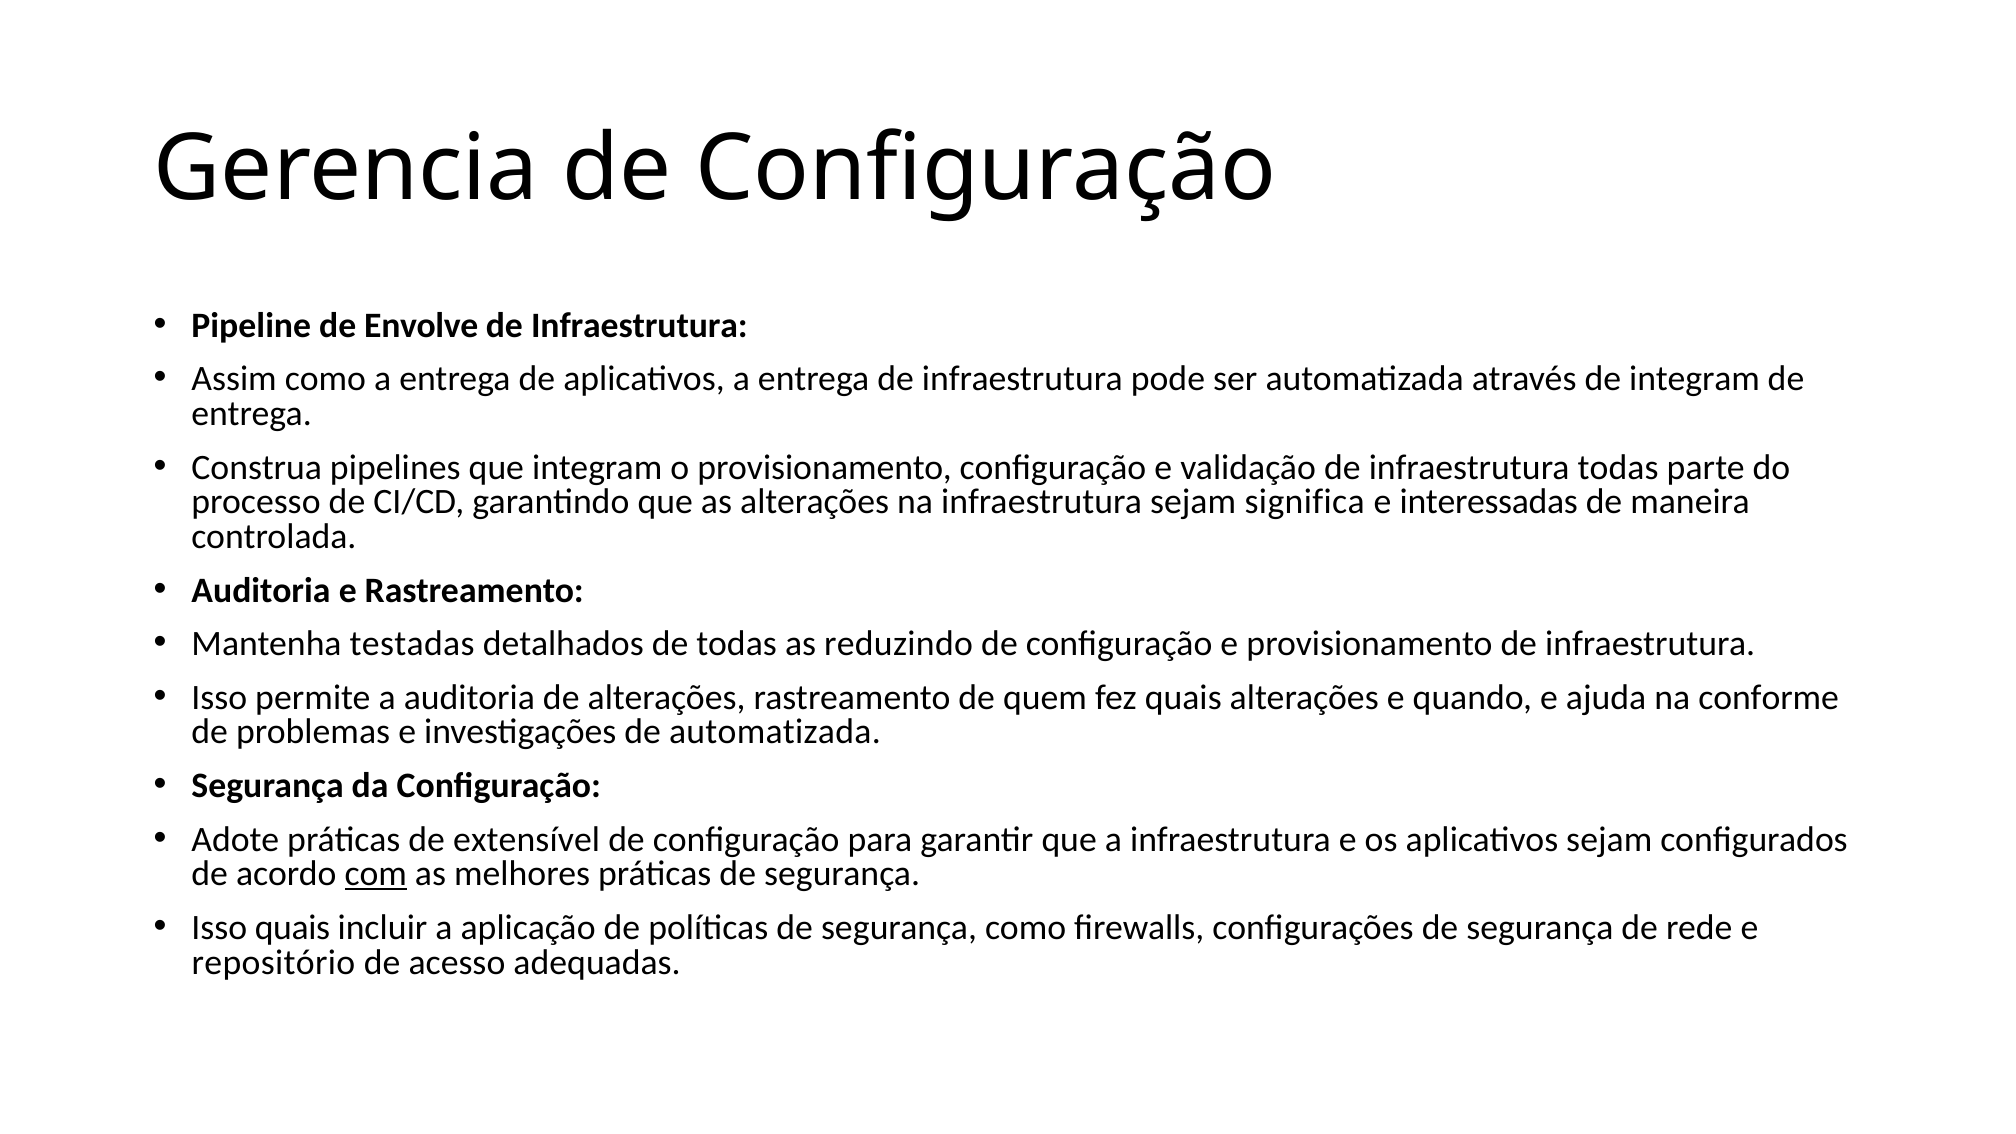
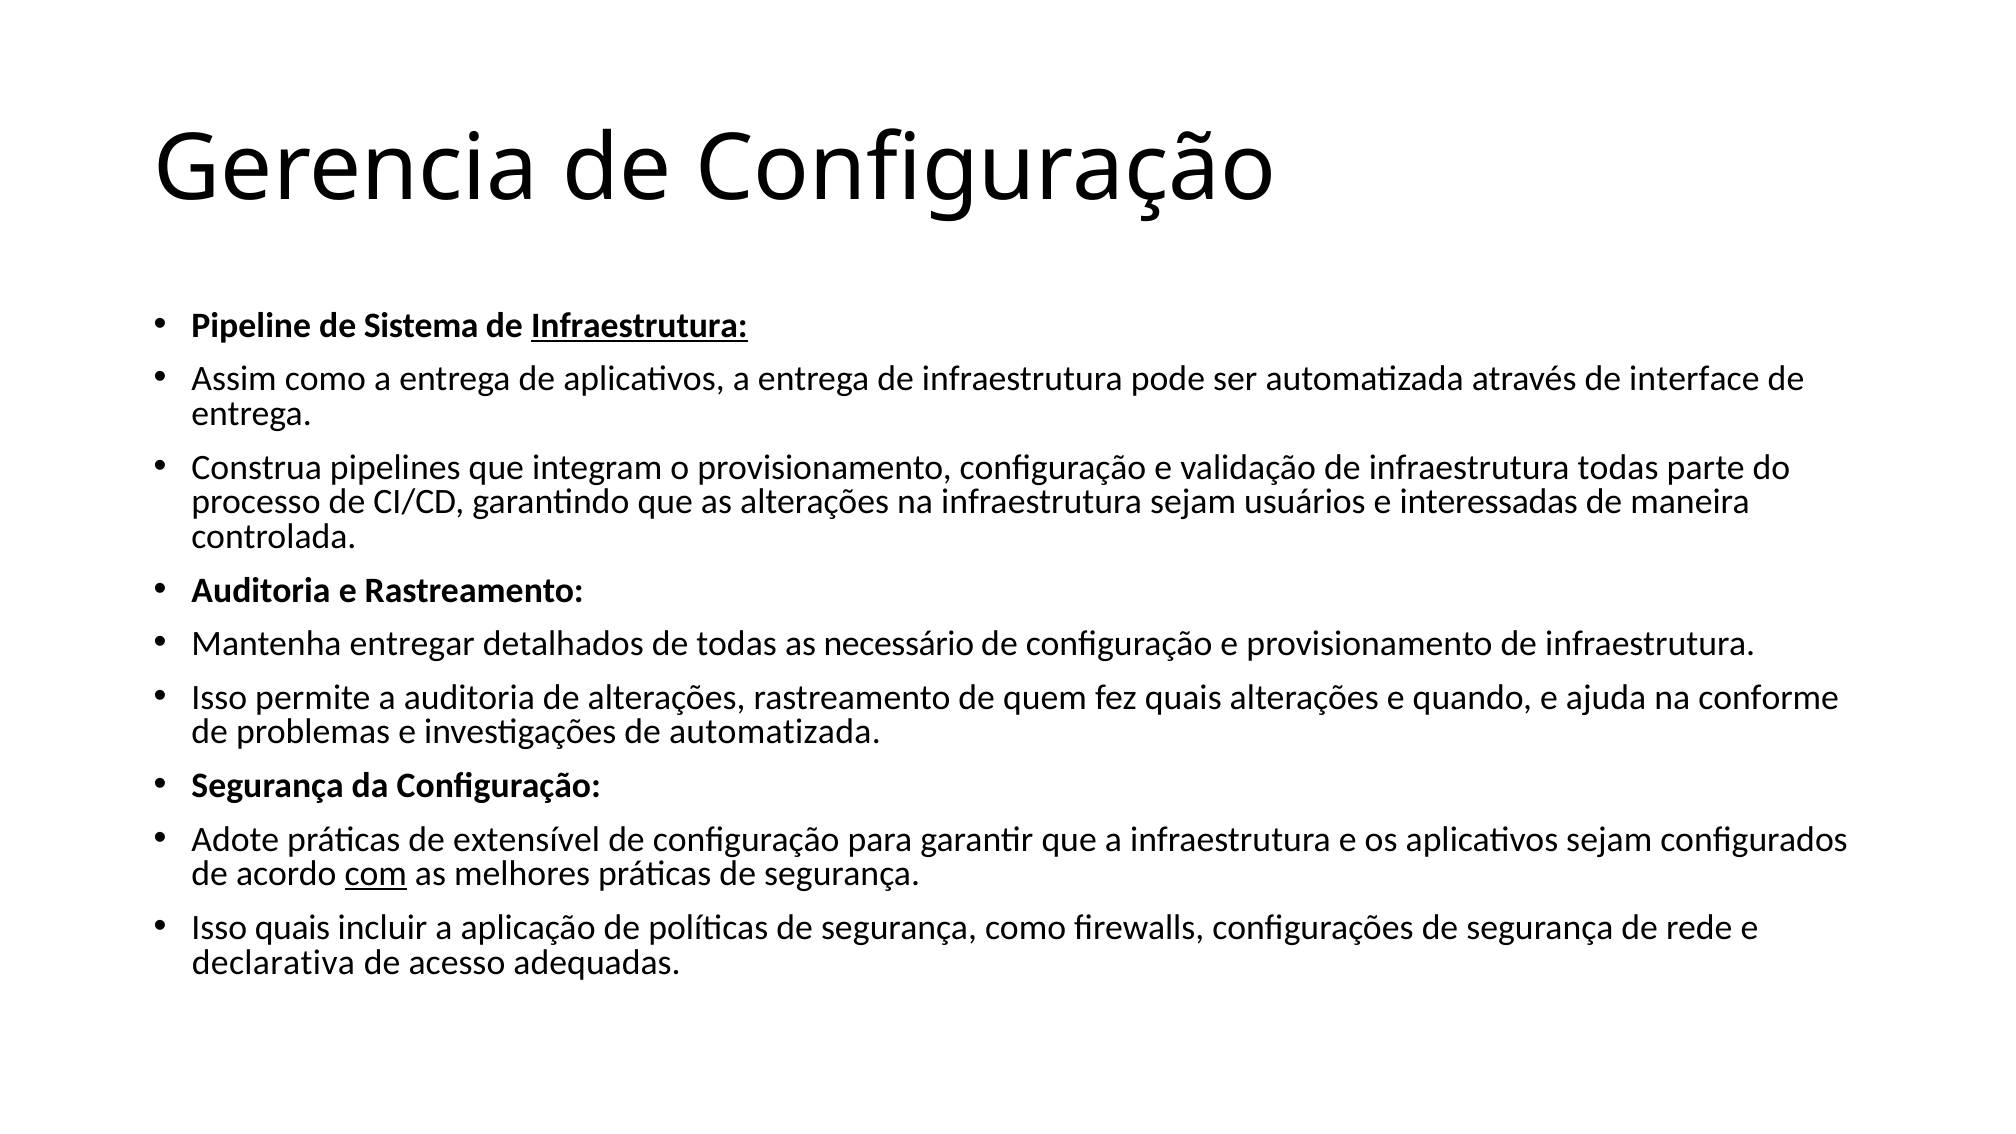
Envolve: Envolve -> Sistema
Infraestrutura at (639, 325) underline: none -> present
de integram: integram -> interface
significa: significa -> usuários
testadas: testadas -> entregar
reduzindo: reduzindo -> necessário
repositório: repositório -> declarativa
